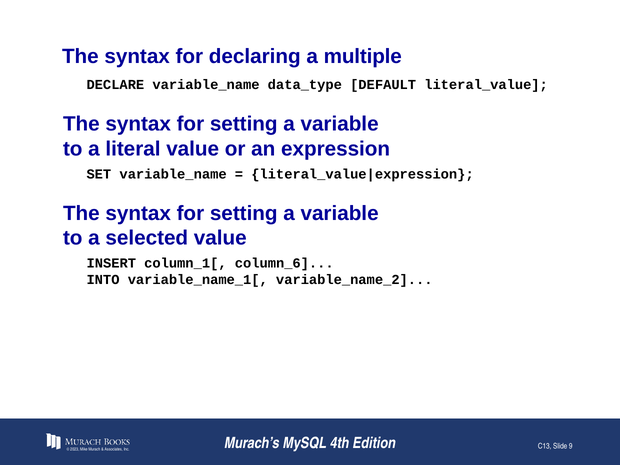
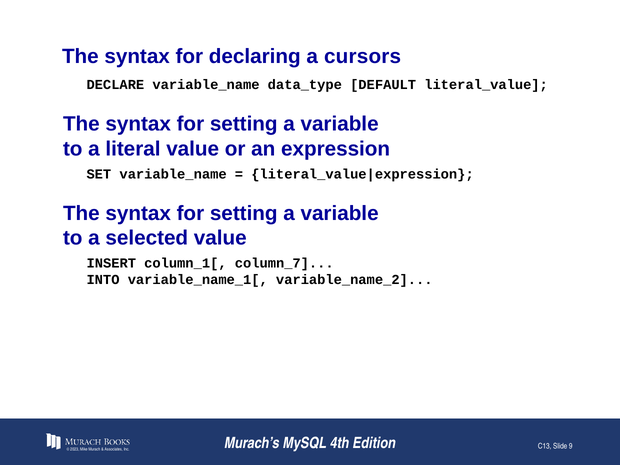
multiple: multiple -> cursors
column_6: column_6 -> column_7
